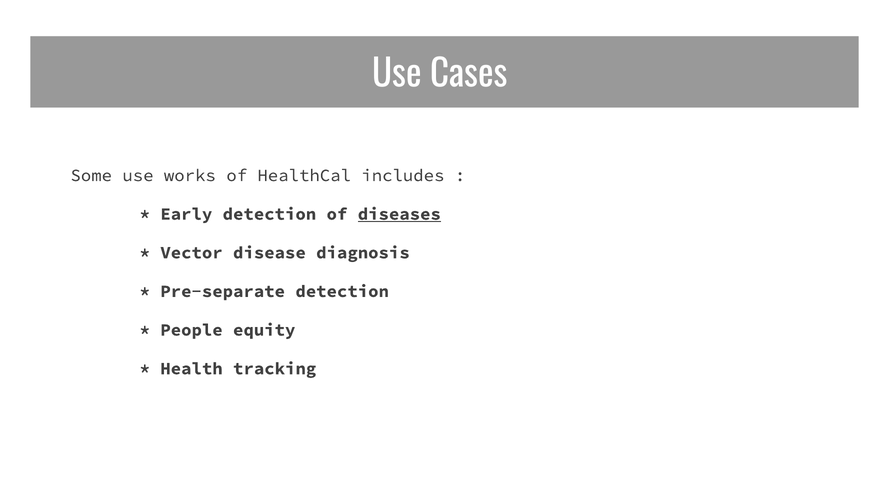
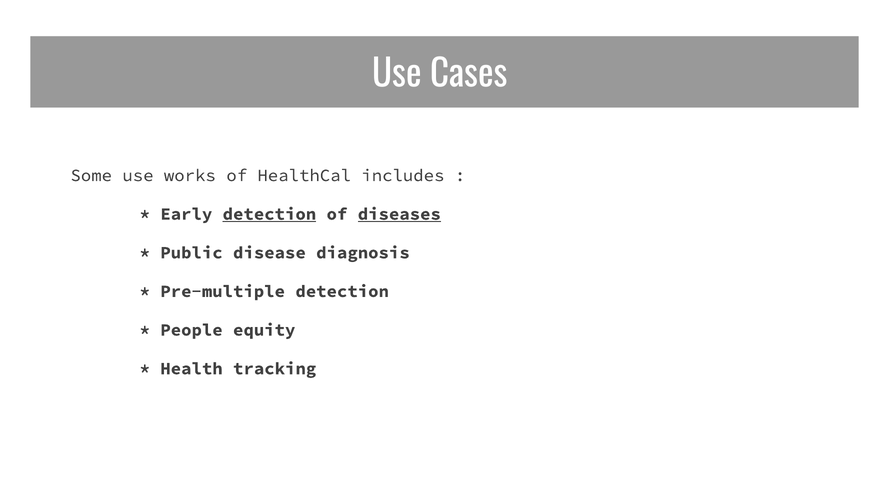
detection at (269, 214) underline: none -> present
Vector: Vector -> Public
Pre-separate: Pre-separate -> Pre-multiple
